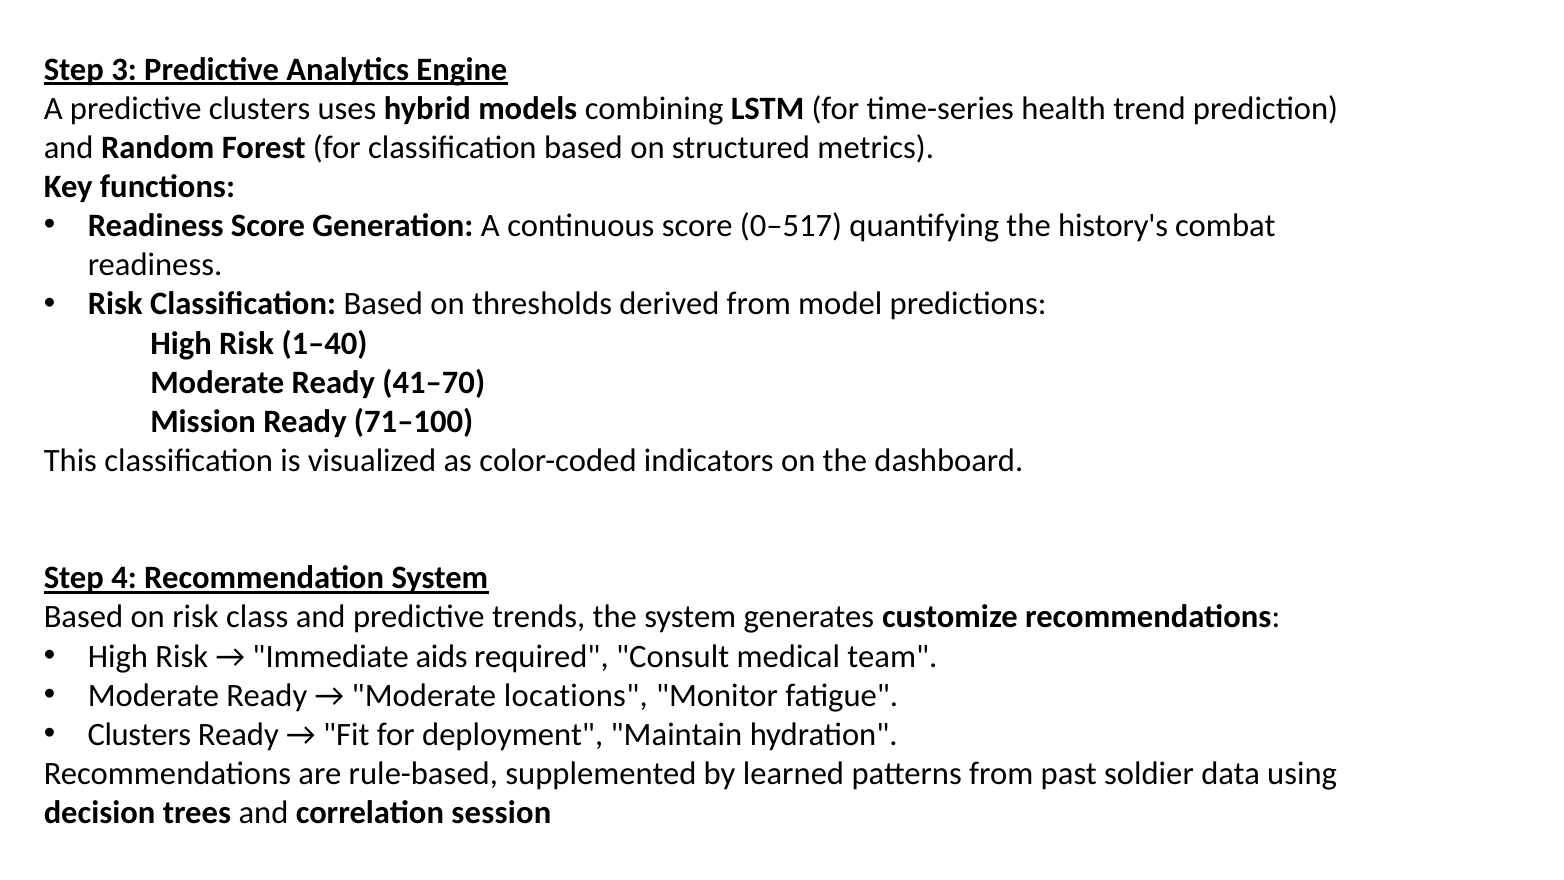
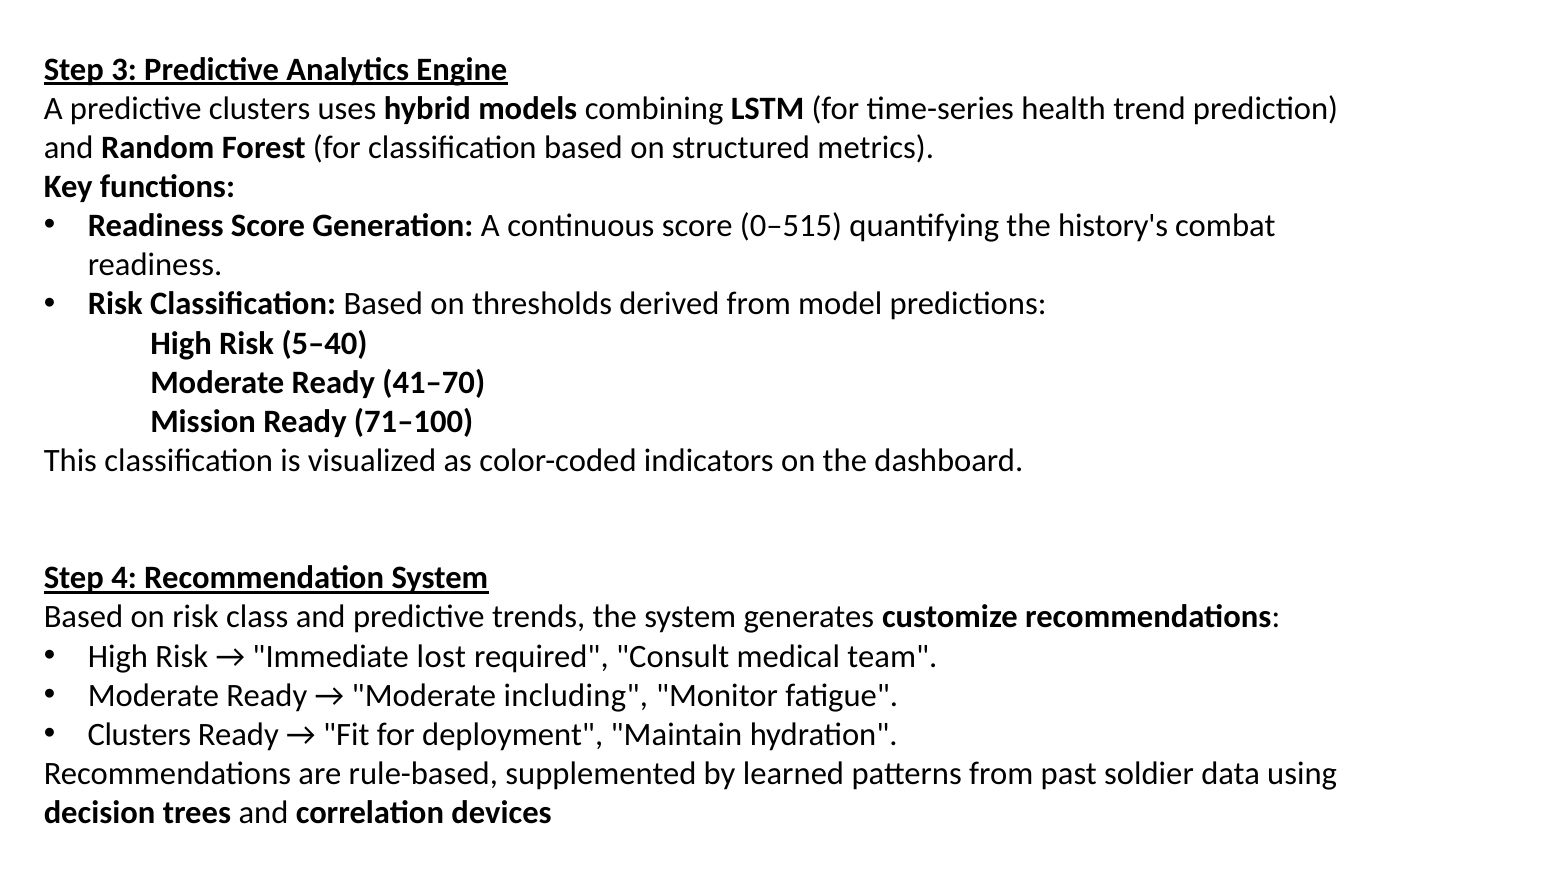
0–517: 0–517 -> 0–515
1–40: 1–40 -> 5–40
aids: aids -> lost
locations: locations -> including
session: session -> devices
